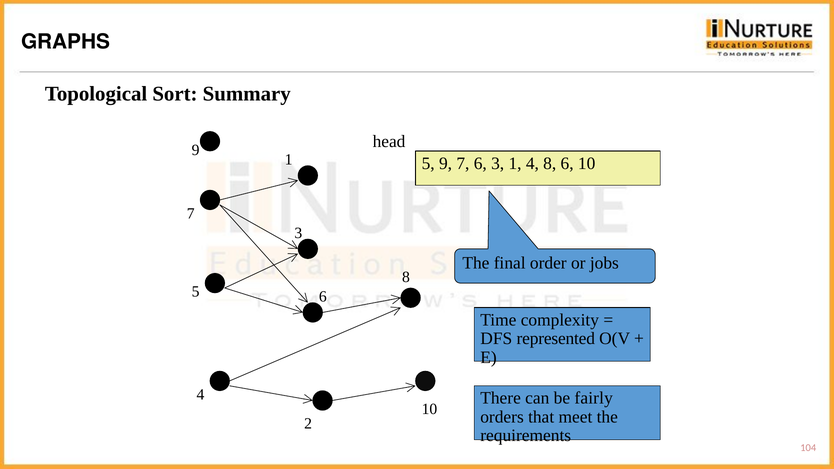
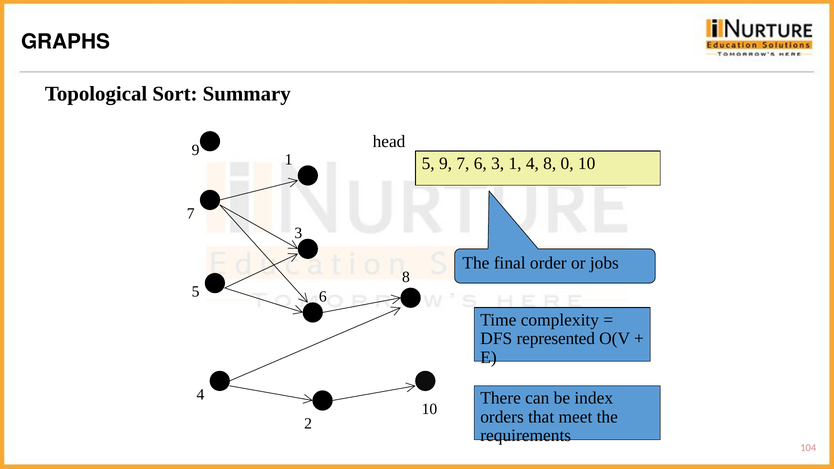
8 6: 6 -> 0
fairly: fairly -> index
